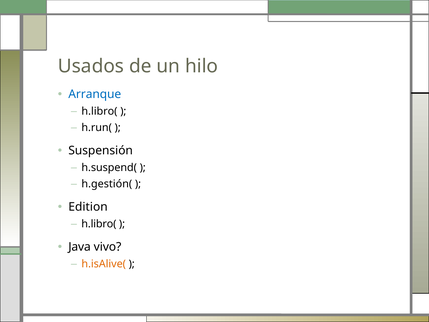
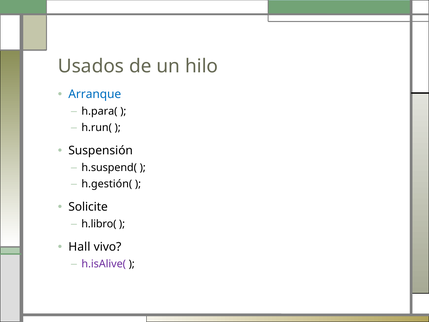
h.libro( at (99, 111): h.libro( -> h.para(
Edition: Edition -> Solicite
Java: Java -> Hall
h.isAlive( colour: orange -> purple
